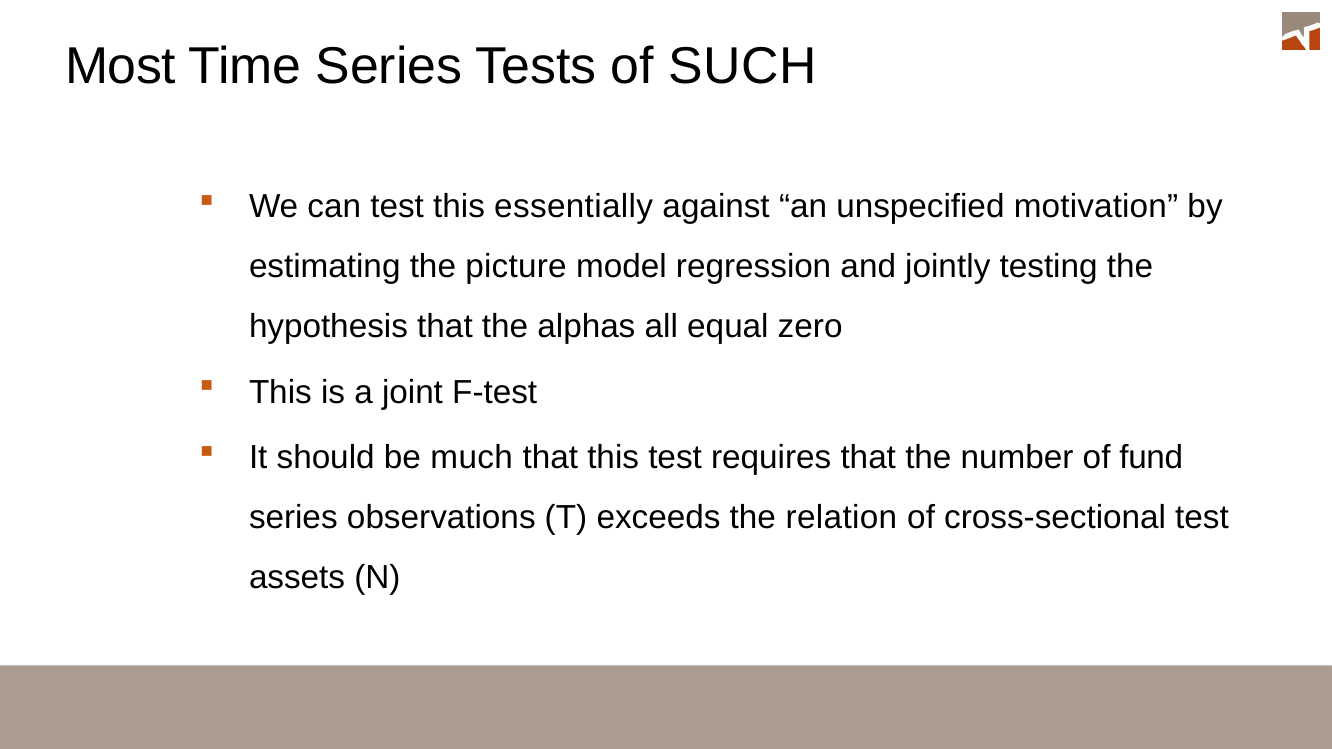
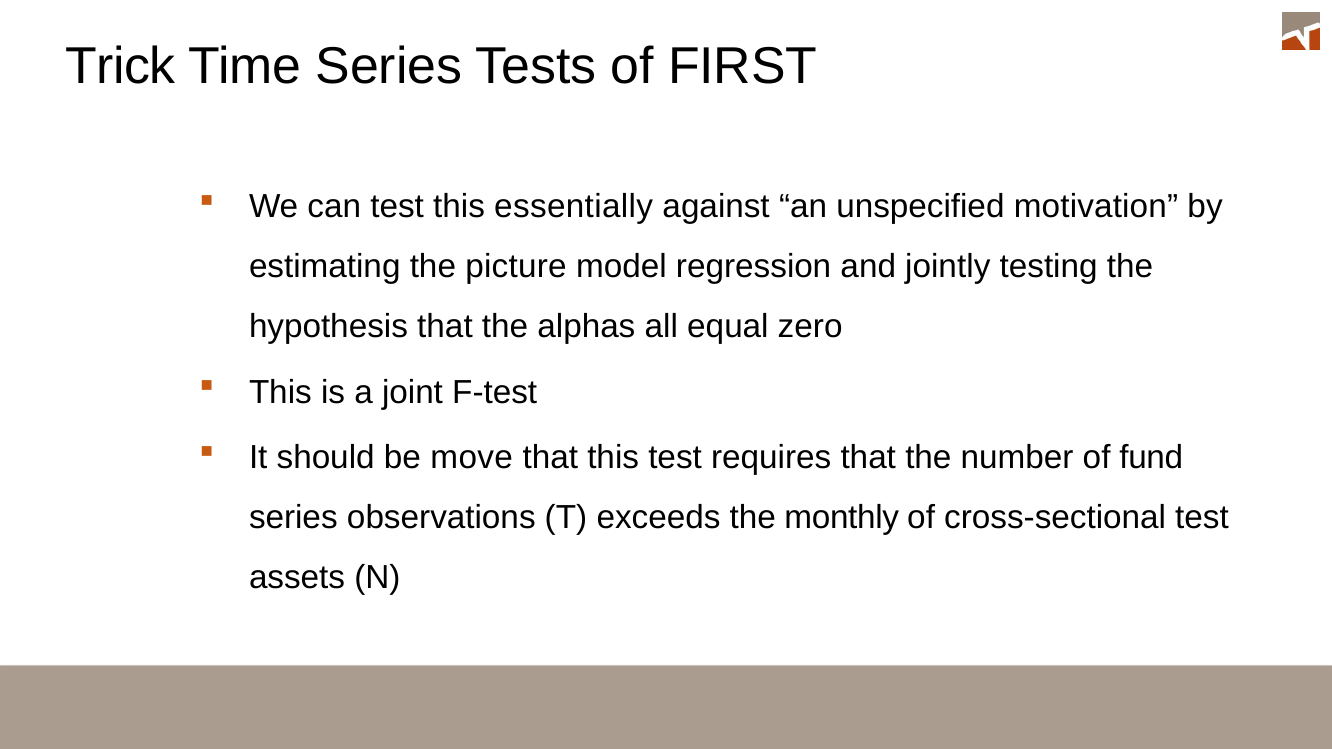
Most: Most -> Trick
SUCH: SUCH -> FIRST
much: much -> move
relation: relation -> monthly
